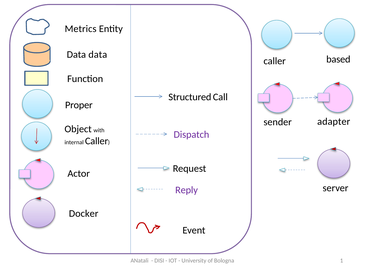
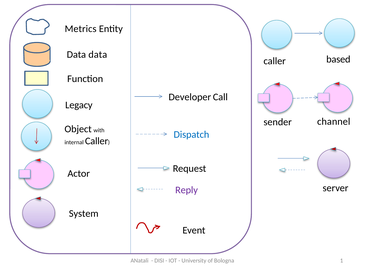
Structured: Structured -> Developer
Proper: Proper -> Legacy
adapter: adapter -> channel
Dispatch colour: purple -> blue
Docker: Docker -> System
